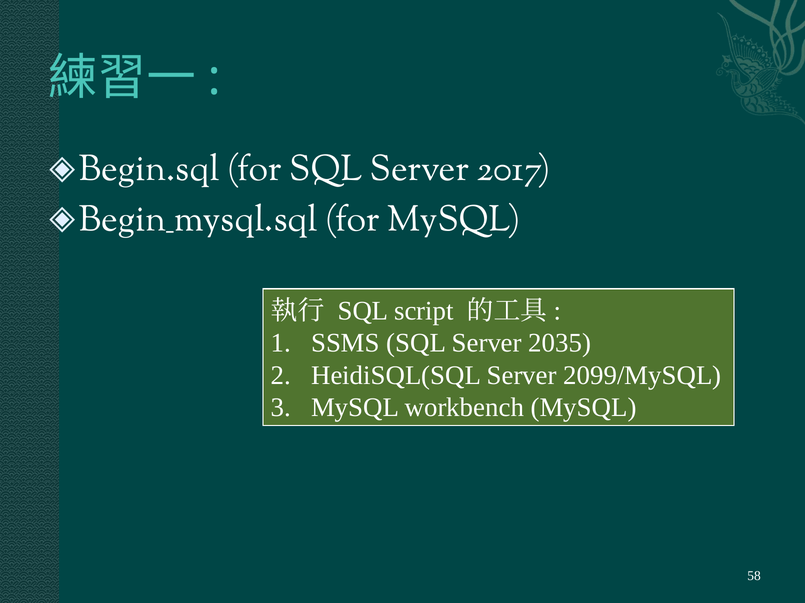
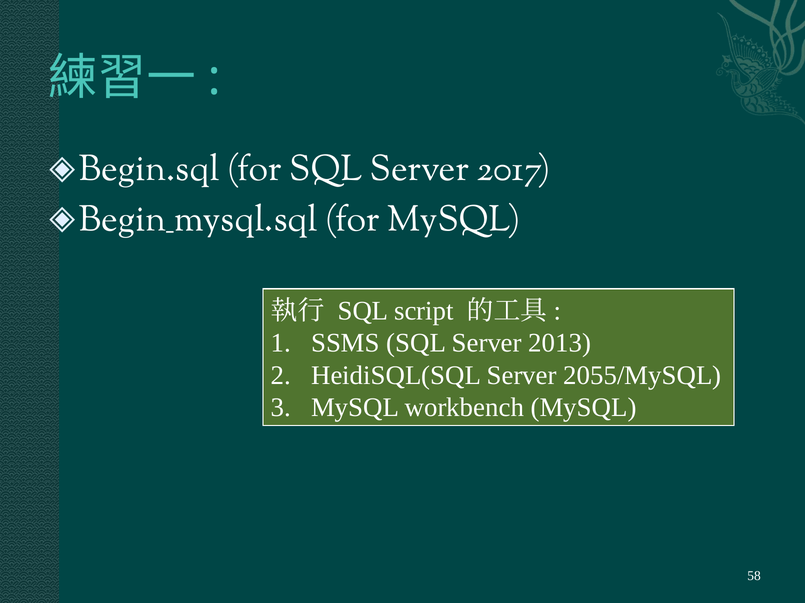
2035: 2035 -> 2013
2099/MySQL: 2099/MySQL -> 2055/MySQL
